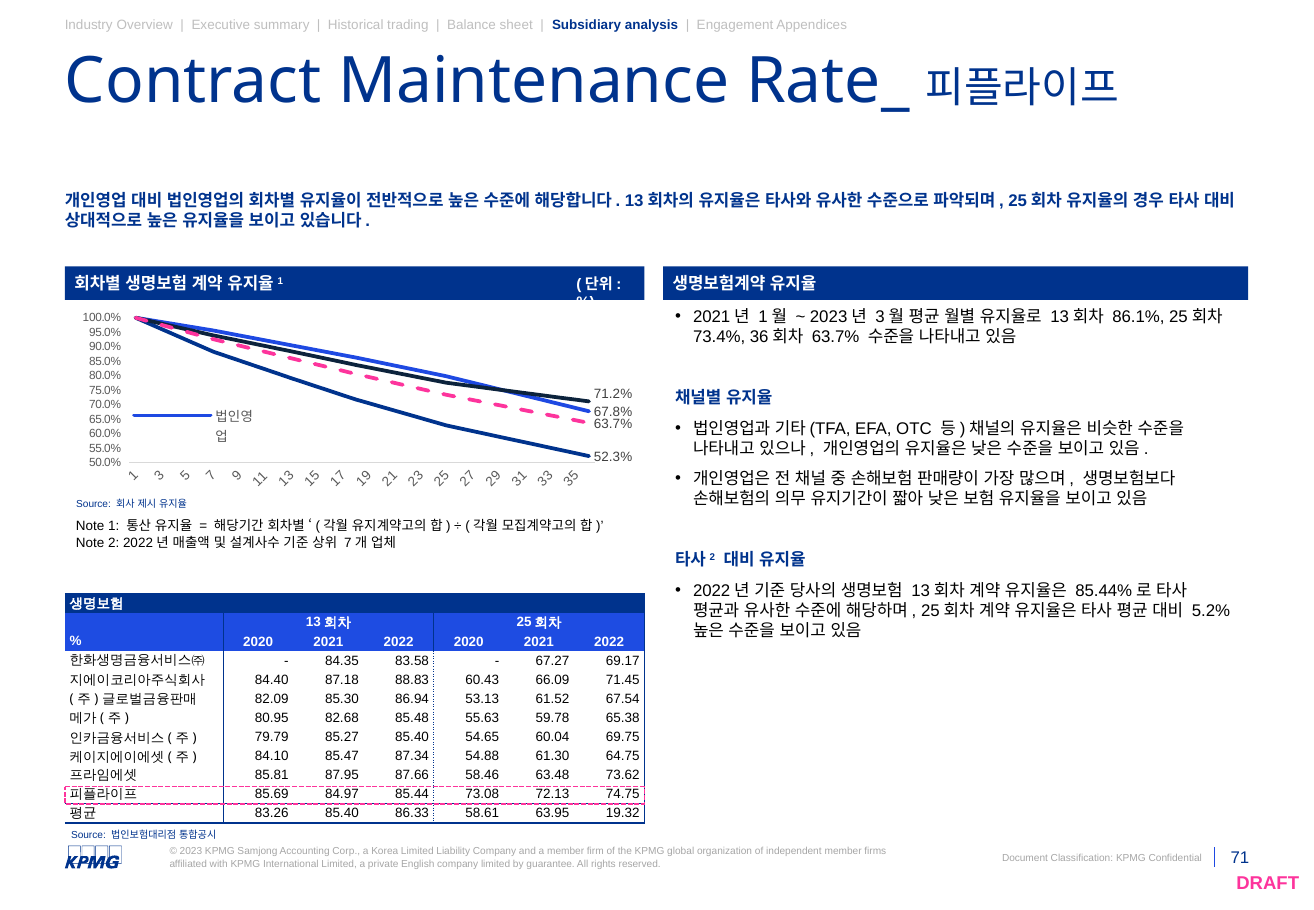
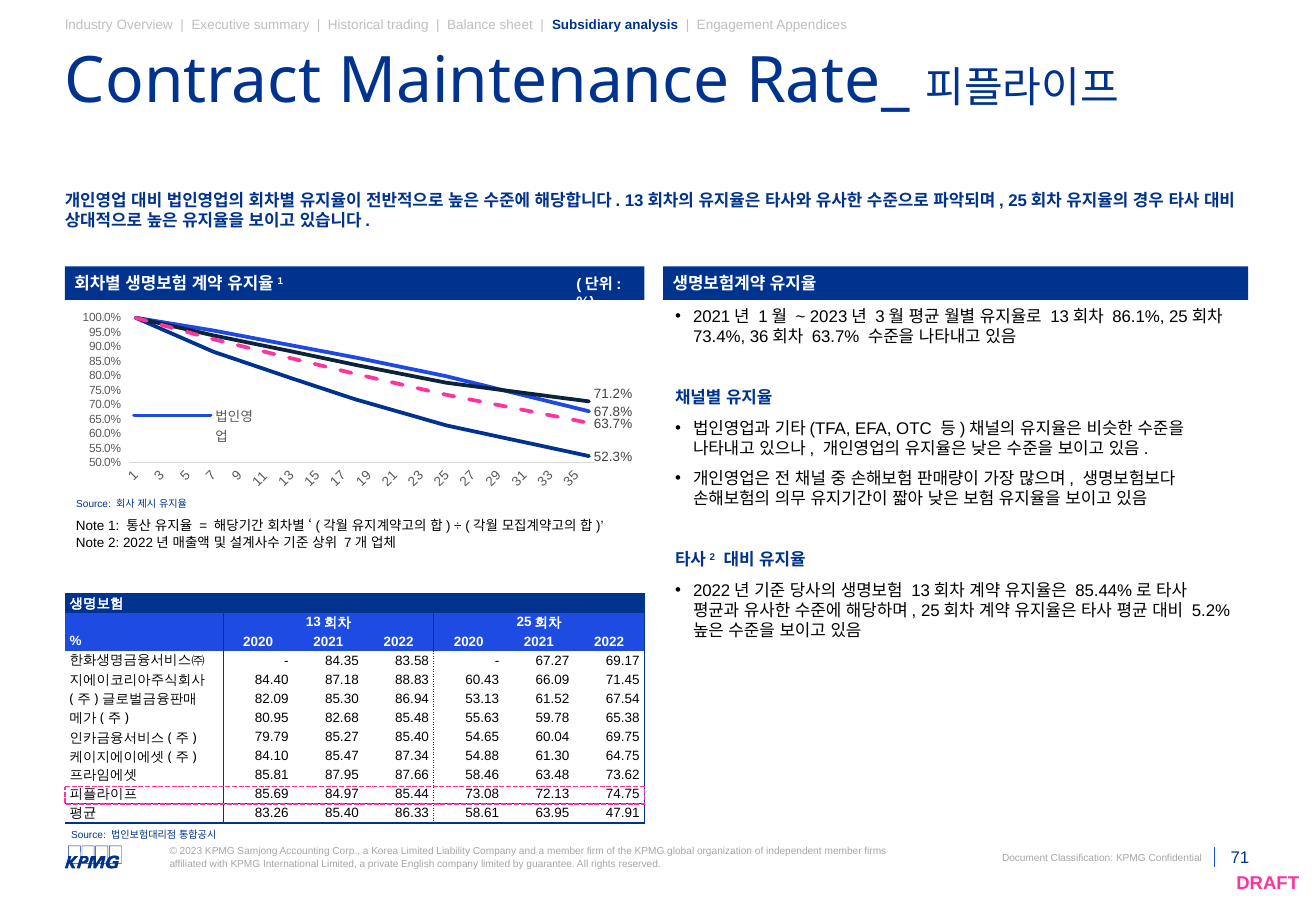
19.32: 19.32 -> 47.91
